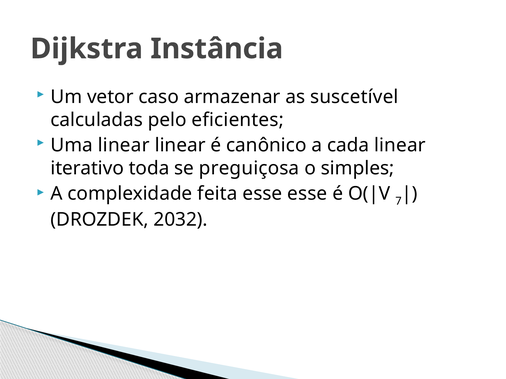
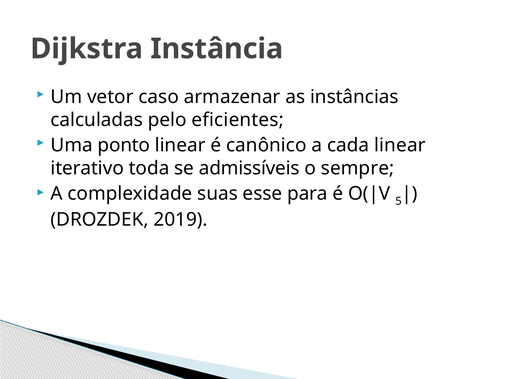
suscetível: suscetível -> instâncias
Uma linear: linear -> ponto
preguiçosa: preguiçosa -> admissíveis
simples: simples -> sempre
feita: feita -> suas
esse esse: esse -> para
7: 7 -> 5
2032: 2032 -> 2019
